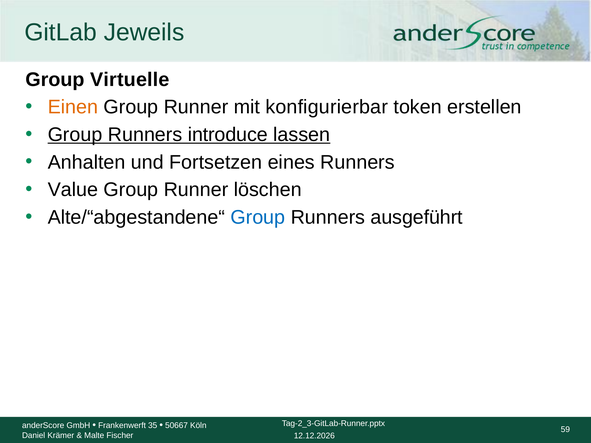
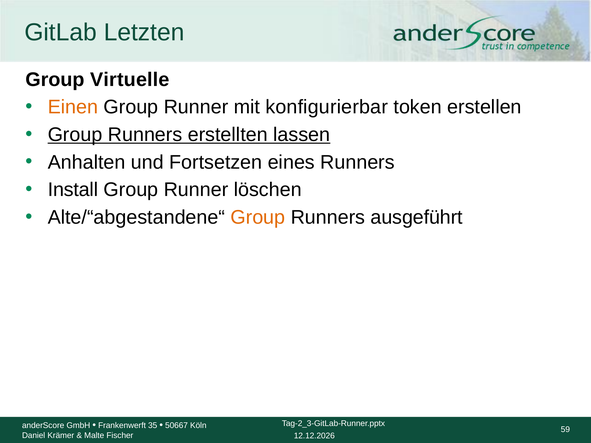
Jeweils: Jeweils -> Letzten
introduce: introduce -> erstellten
Value: Value -> Install
Group at (258, 217) colour: blue -> orange
